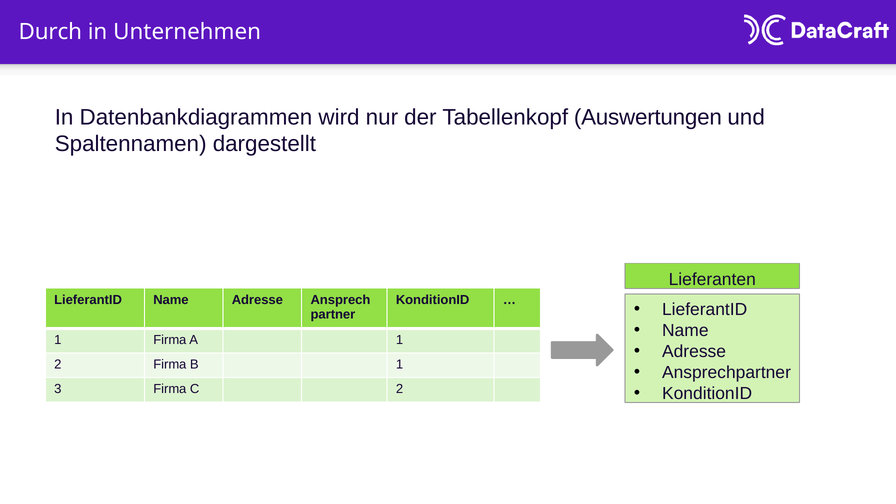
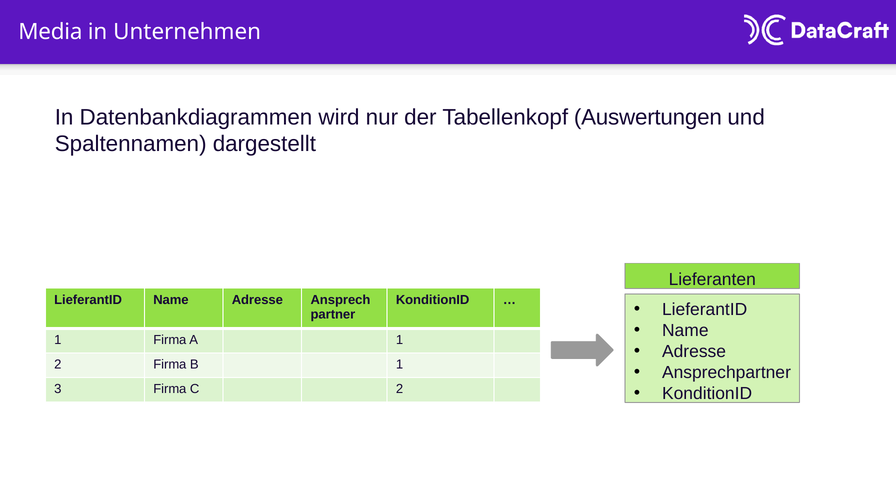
Durch: Durch -> Media
